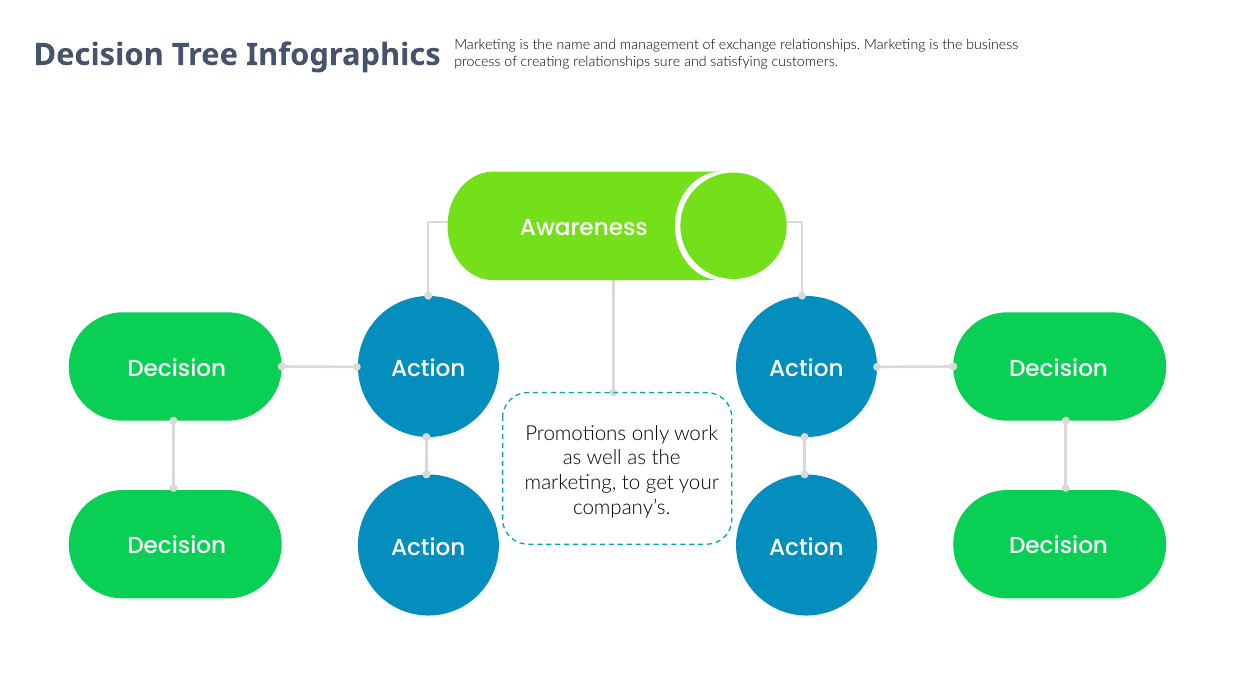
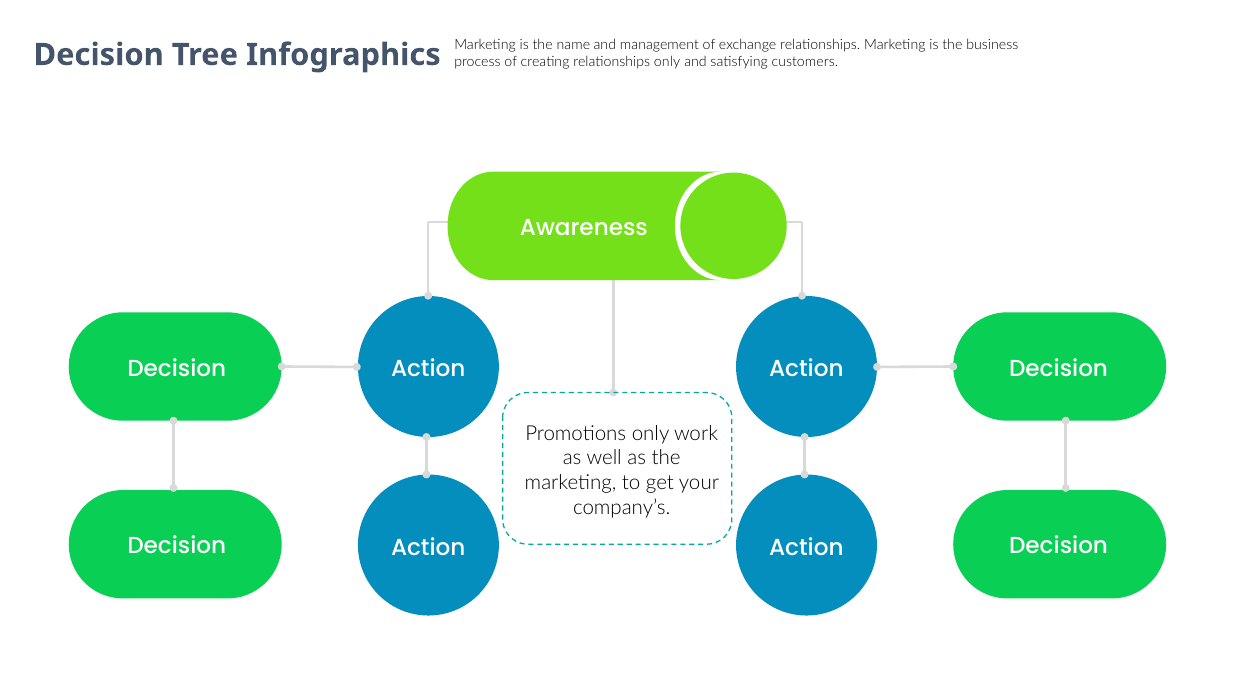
relationships sure: sure -> only
